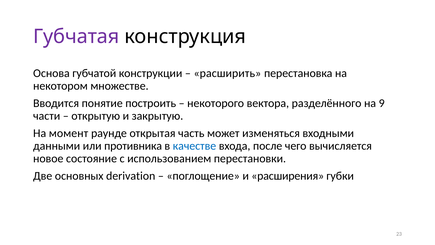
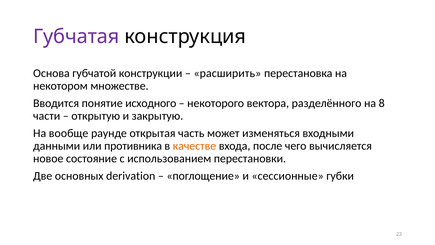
построить: построить -> исходного
9: 9 -> 8
момент: момент -> вообще
качестве colour: blue -> orange
расширения: расширения -> сессионные
